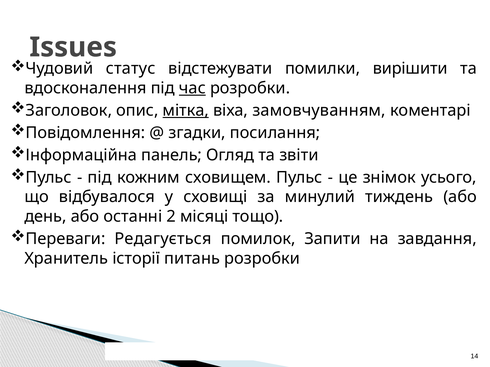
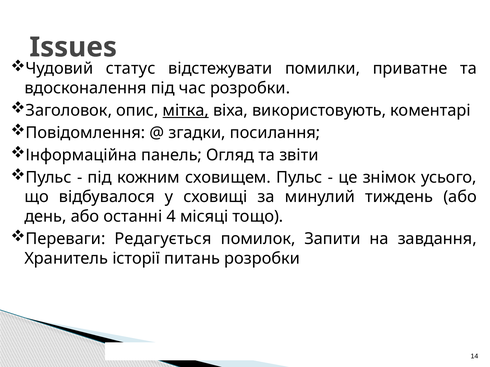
вирішити: вирішити -> приватне
час underline: present -> none
замовчуванням: замовчуванням -> використовують
2: 2 -> 4
